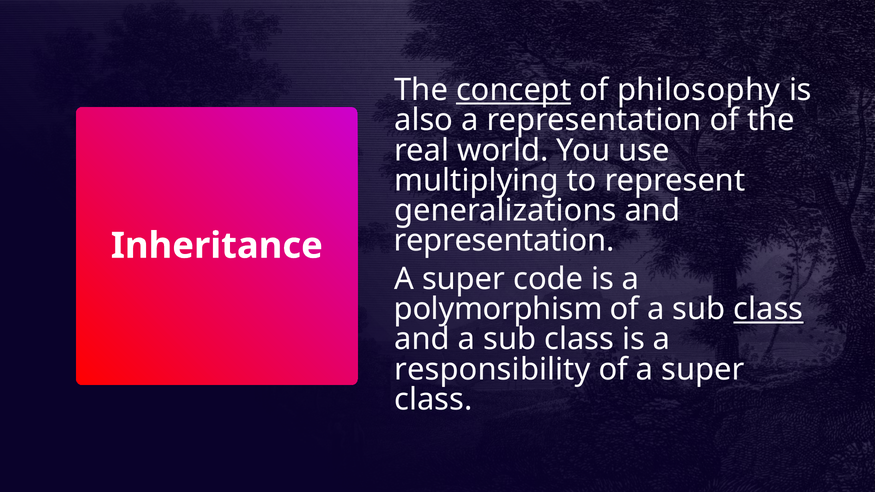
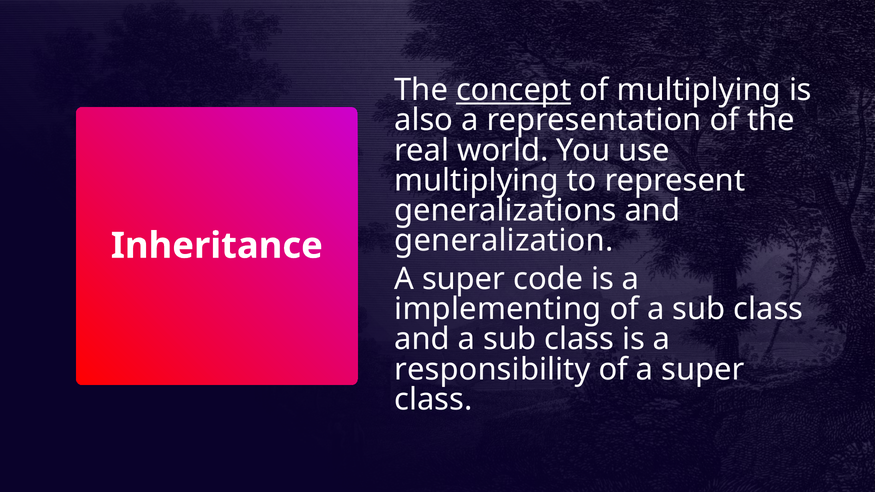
of philosophy: philosophy -> multiplying
representation at (504, 241): representation -> generalization
polymorphism: polymorphism -> implementing
class at (768, 309) underline: present -> none
